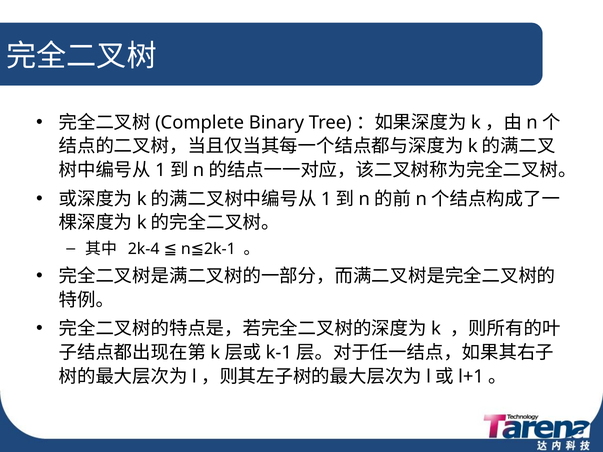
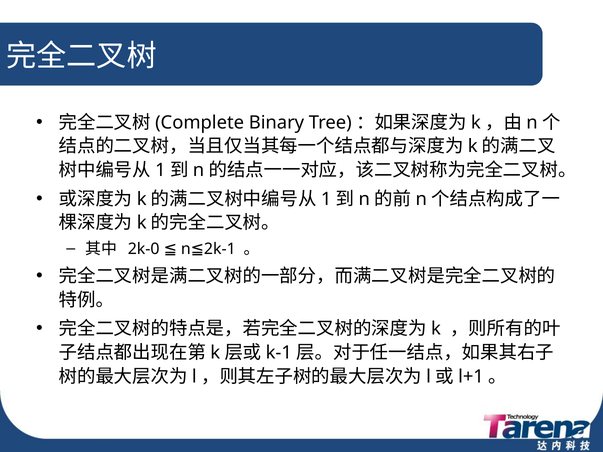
2k-4: 2k-4 -> 2k-0
